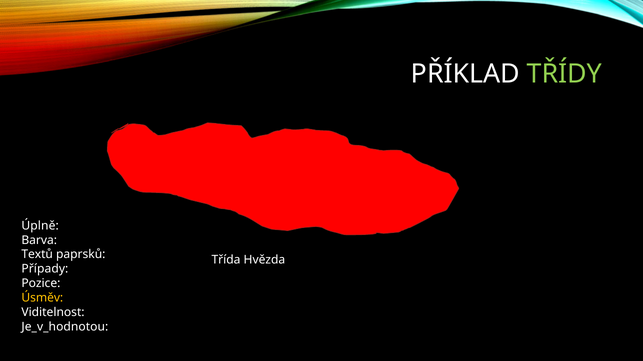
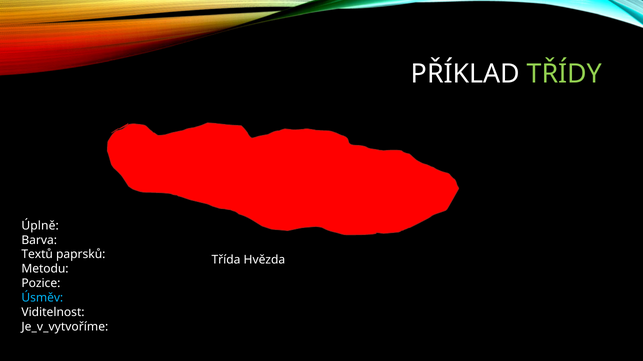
Případy: Případy -> Metodu
Úsměv colour: yellow -> light blue
Je_v_hodnotou: Je_v_hodnotou -> Je_v_vytvoříme
